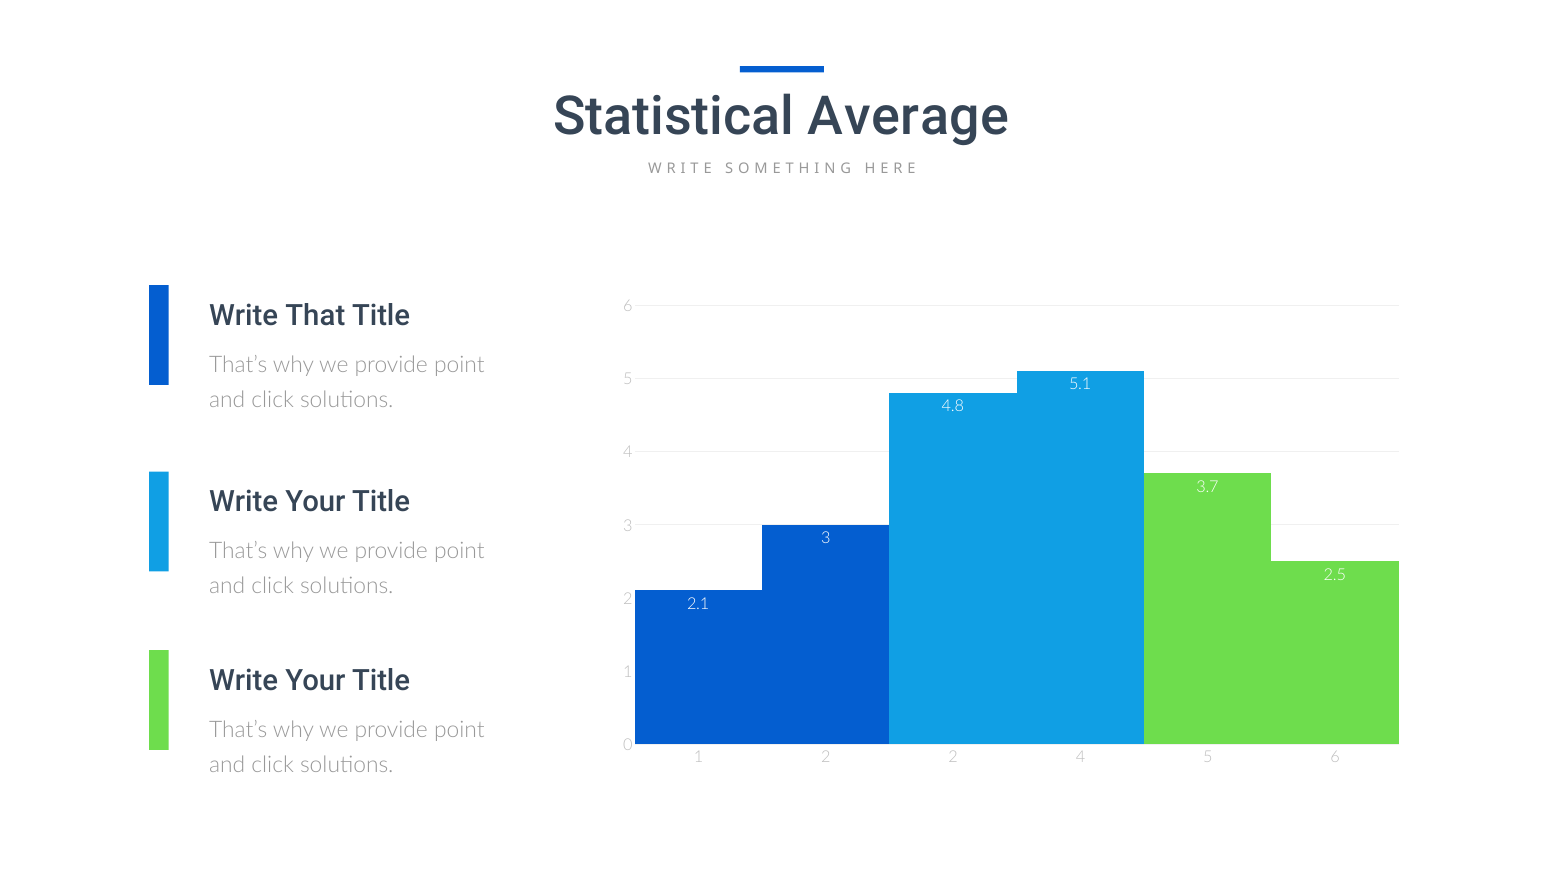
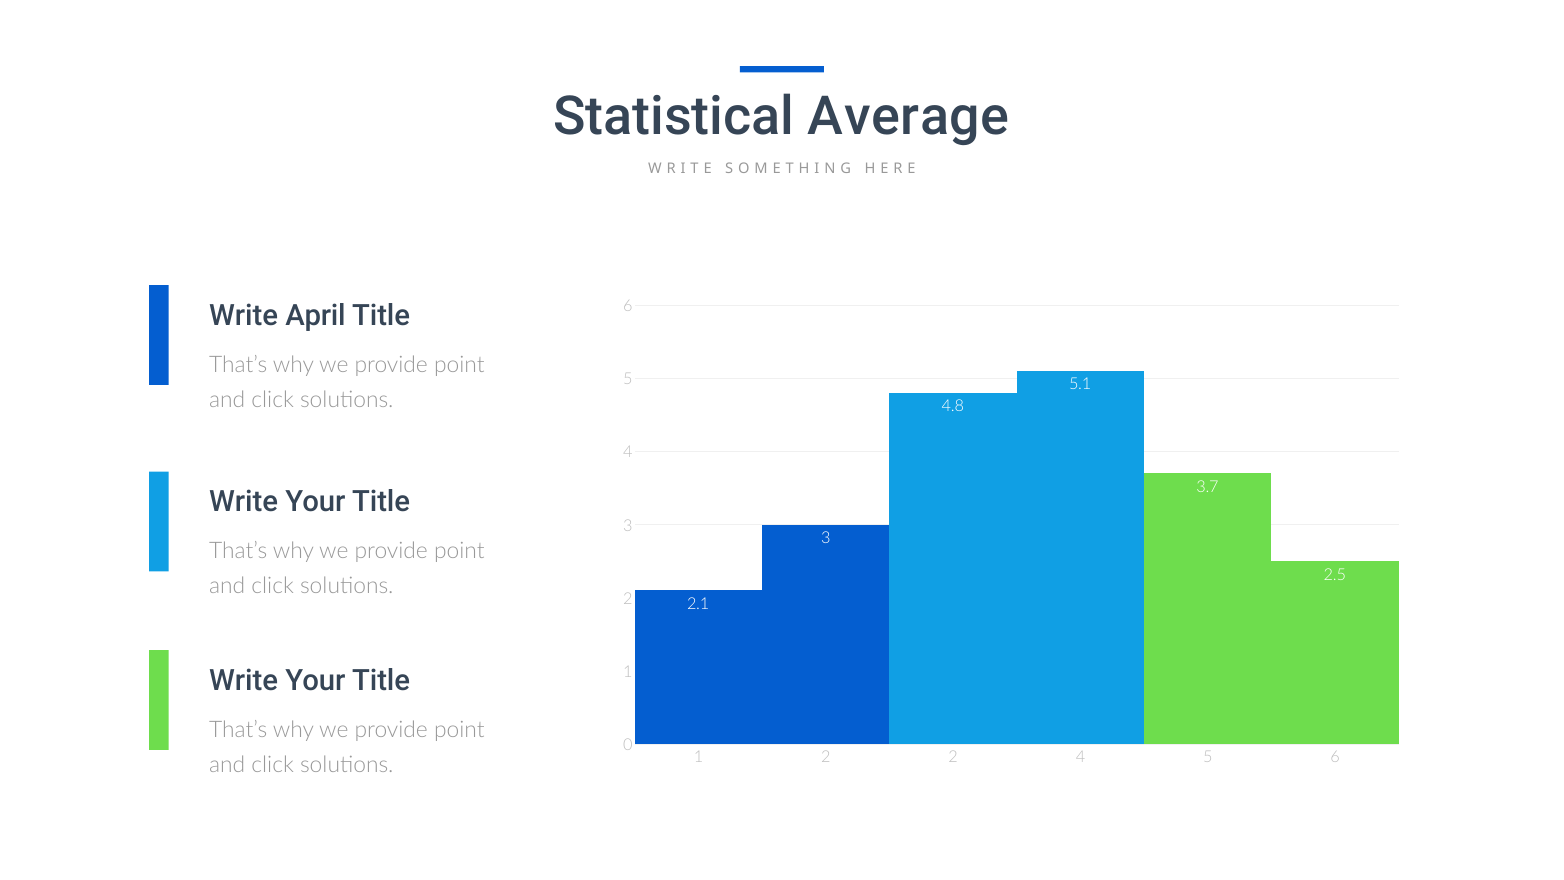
That: That -> April
